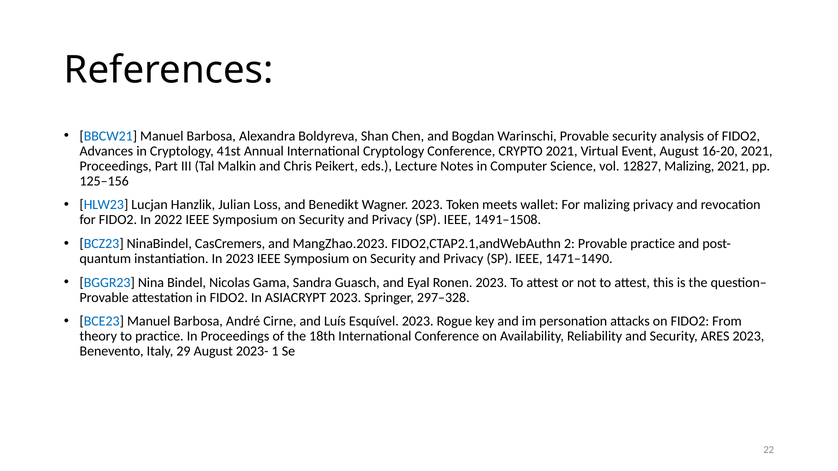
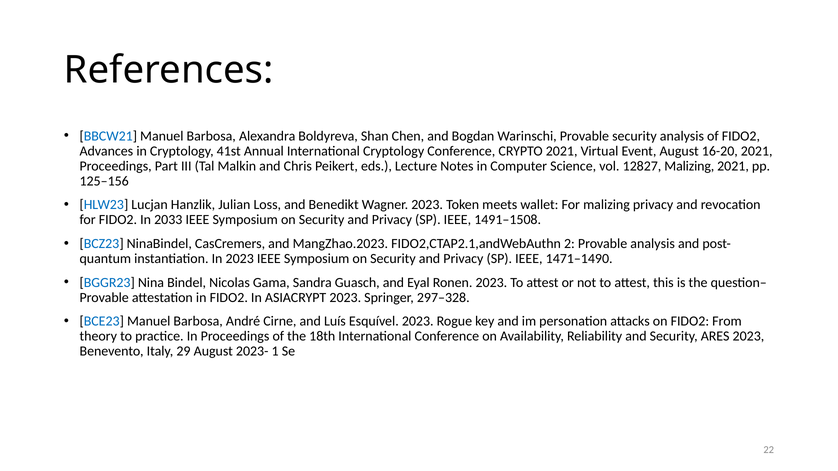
2022: 2022 -> 2033
Provable practice: practice -> analysis
